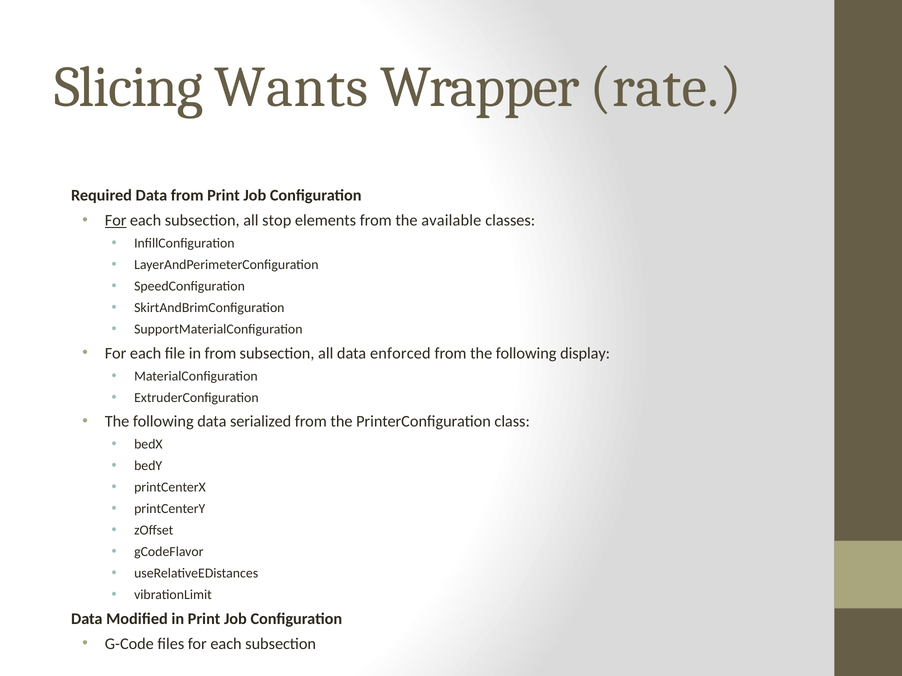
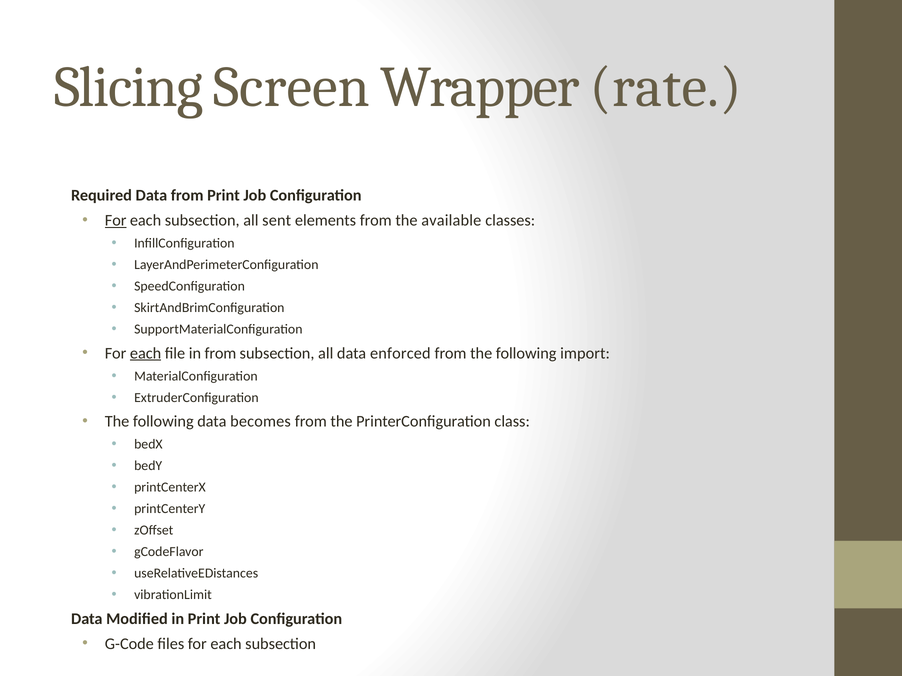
Wants: Wants -> Screen
stop: stop -> sent
each at (146, 353) underline: none -> present
display: display -> import
serialized: serialized -> becomes
